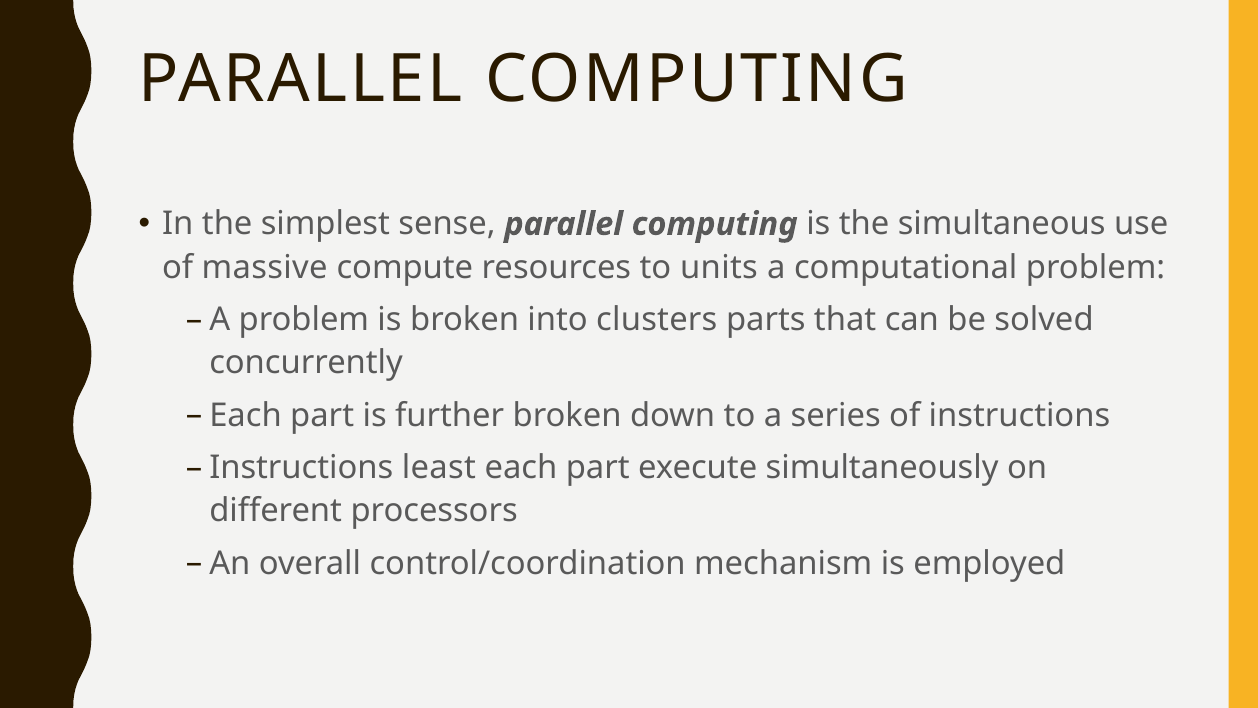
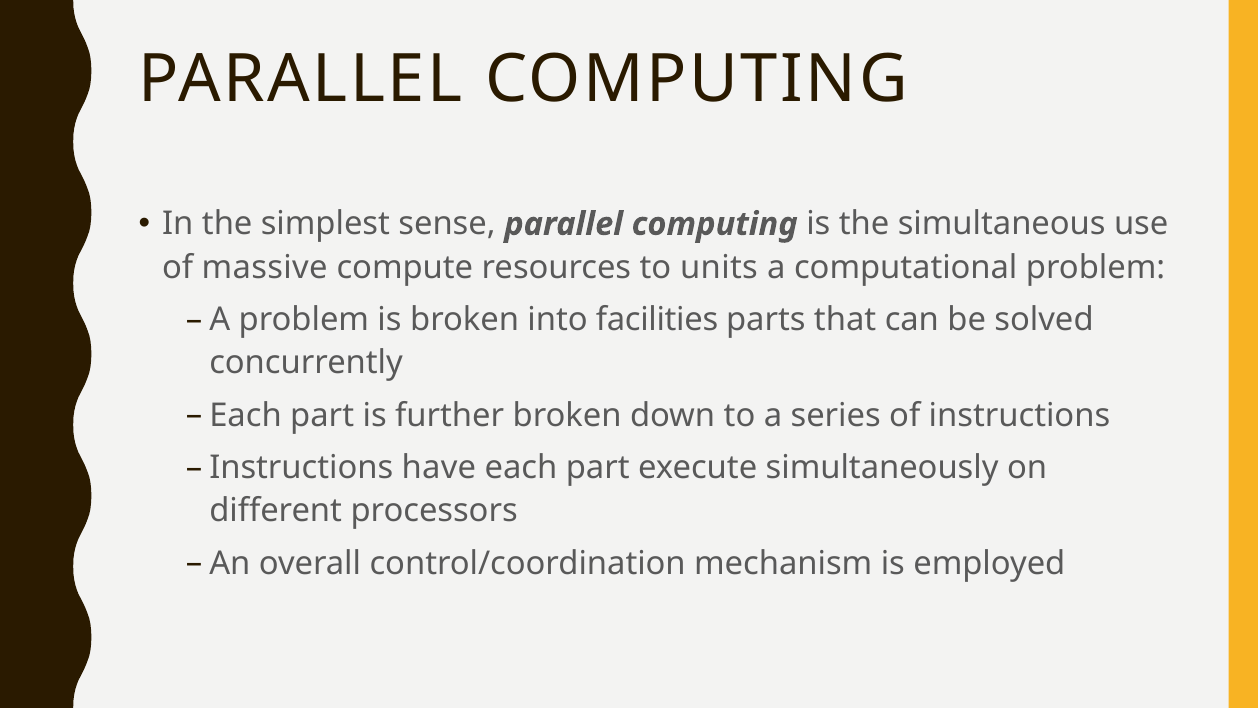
clusters: clusters -> facilities
least: least -> have
